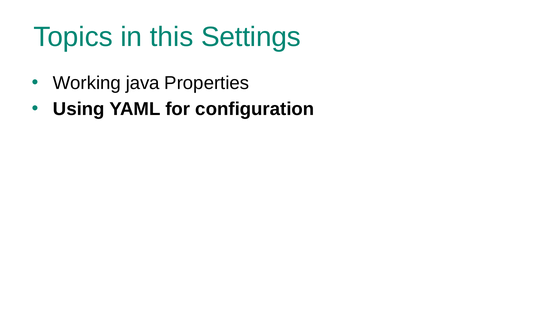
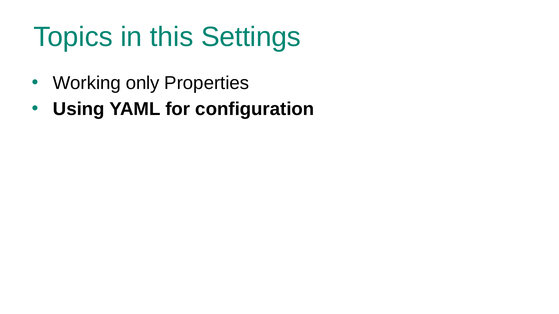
java: java -> only
